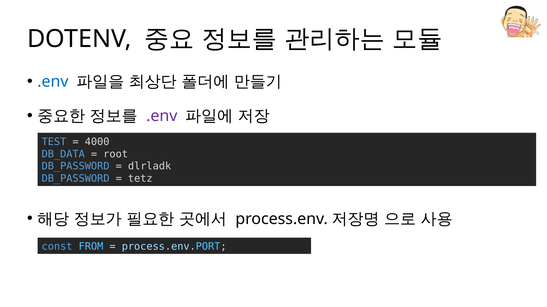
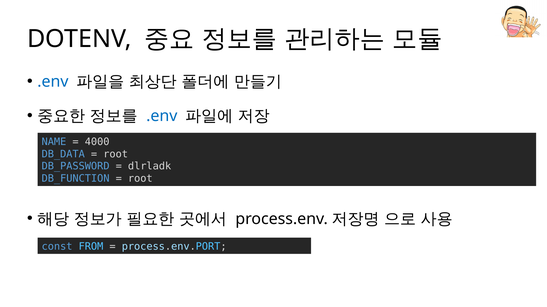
.env at (162, 116) colour: purple -> blue
TEST: TEST -> NAME
DB_PASSWORD at (76, 179): DB_PASSWORD -> DB_FUNCTION
tetz at (140, 179): tetz -> root
